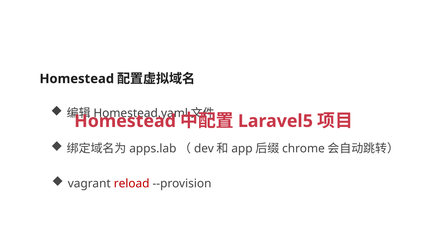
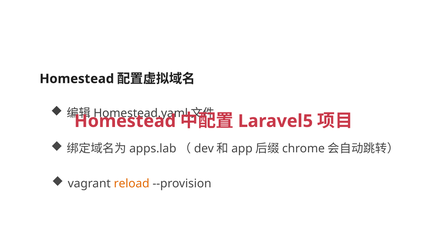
reload colour: red -> orange
